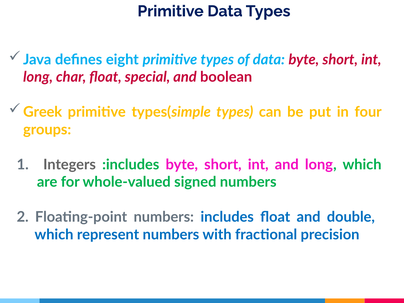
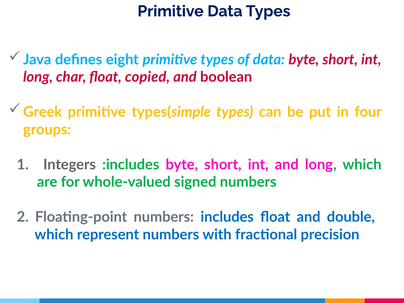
special: special -> copied
